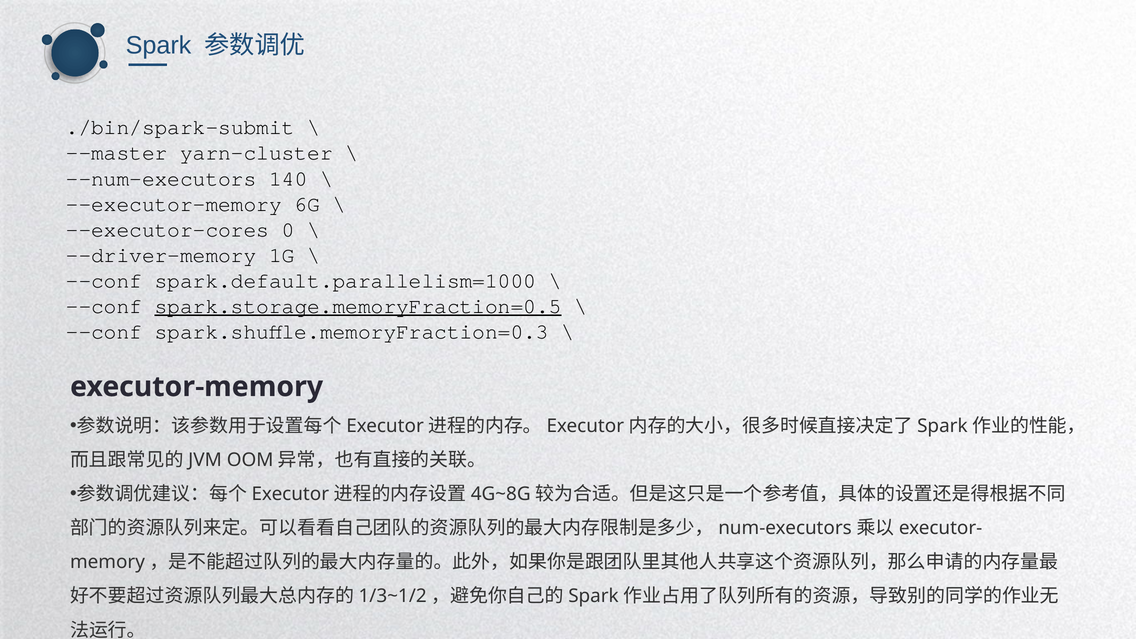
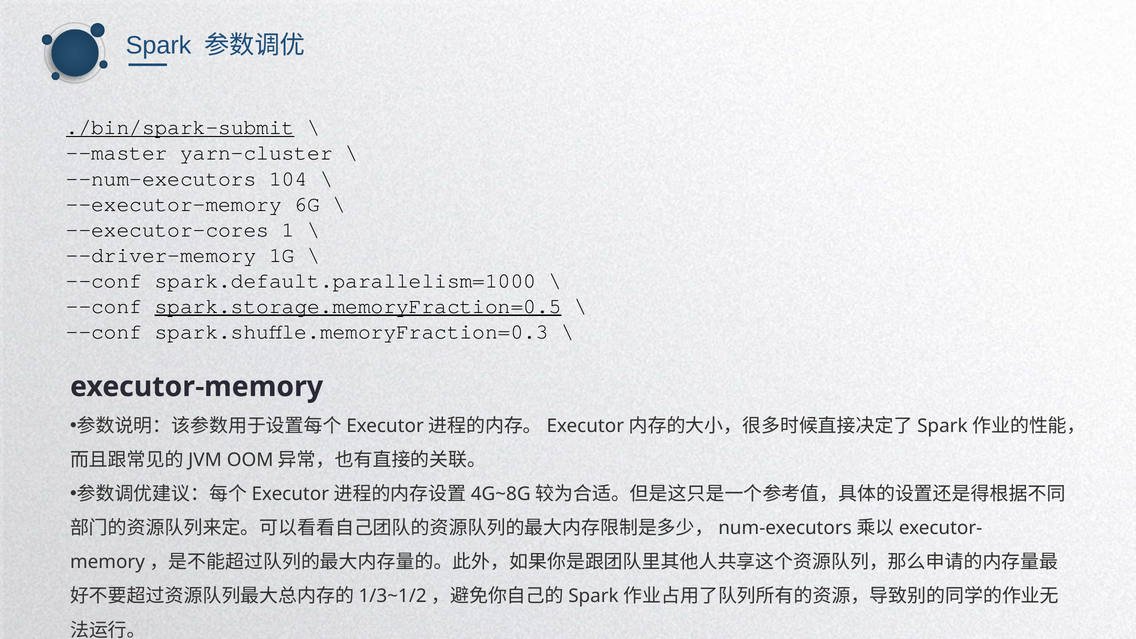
./bin/spark-submit underline: none -> present
140: 140 -> 104
0: 0 -> 1
